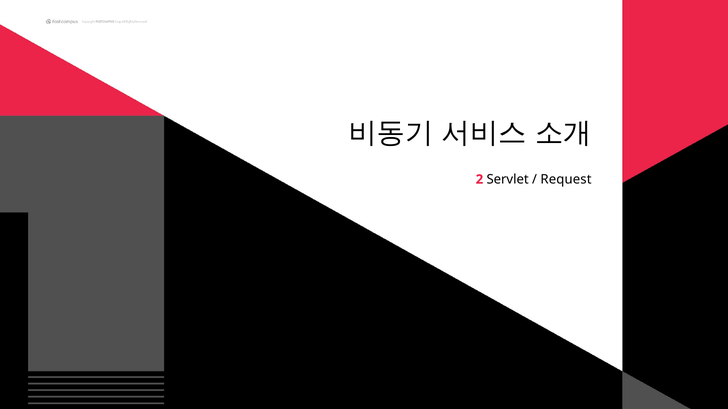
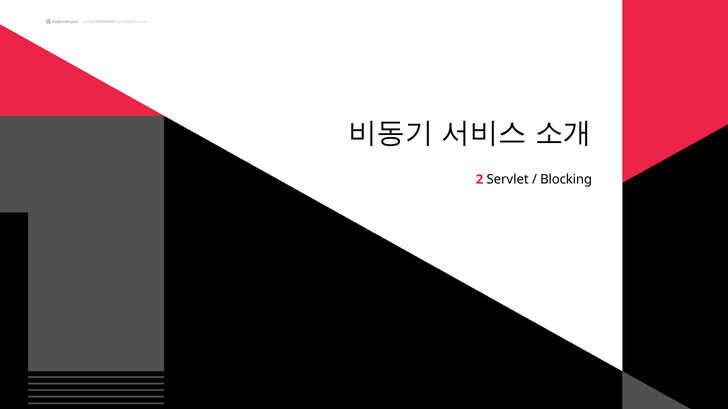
Request: Request -> Blocking
